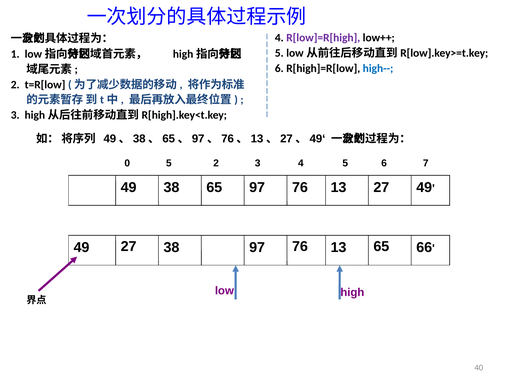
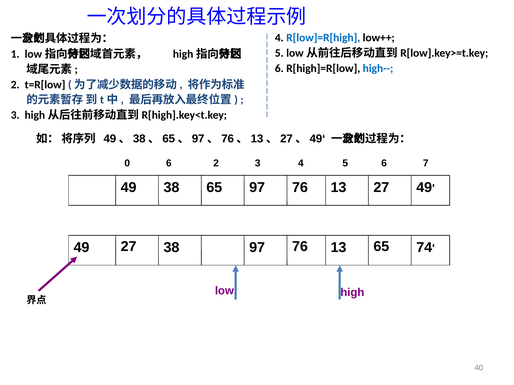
R[low]=R[high colour: purple -> blue
0 5: 5 -> 6
66: 66 -> 74
